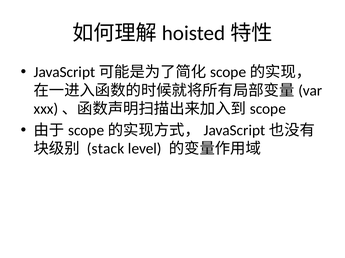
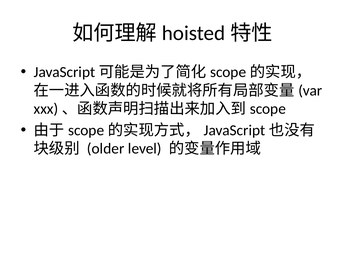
stack: stack -> older
